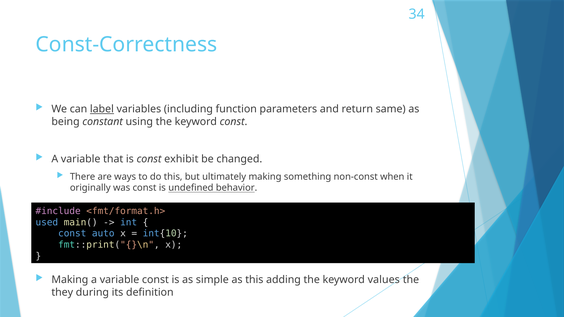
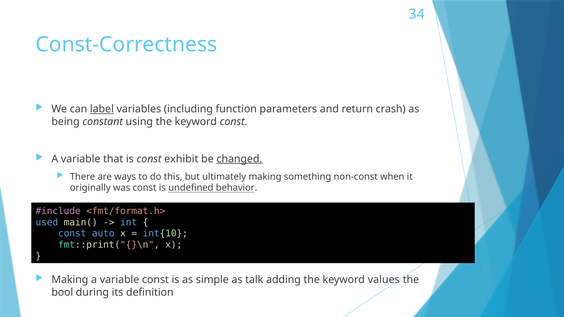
same: same -> crash
changed underline: none -> present
as this: this -> talk
they: they -> bool
